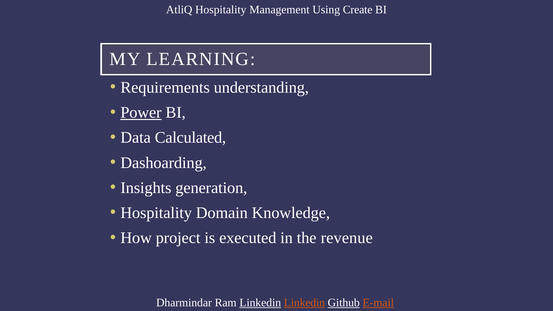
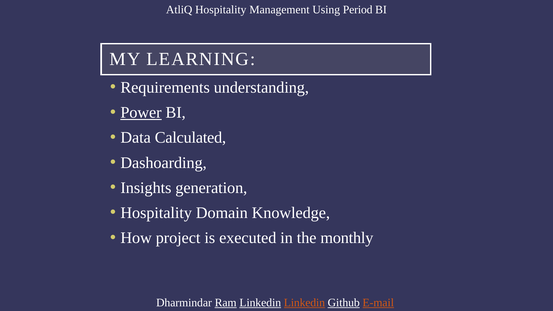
Create: Create -> Period
revenue: revenue -> monthly
Ram underline: none -> present
